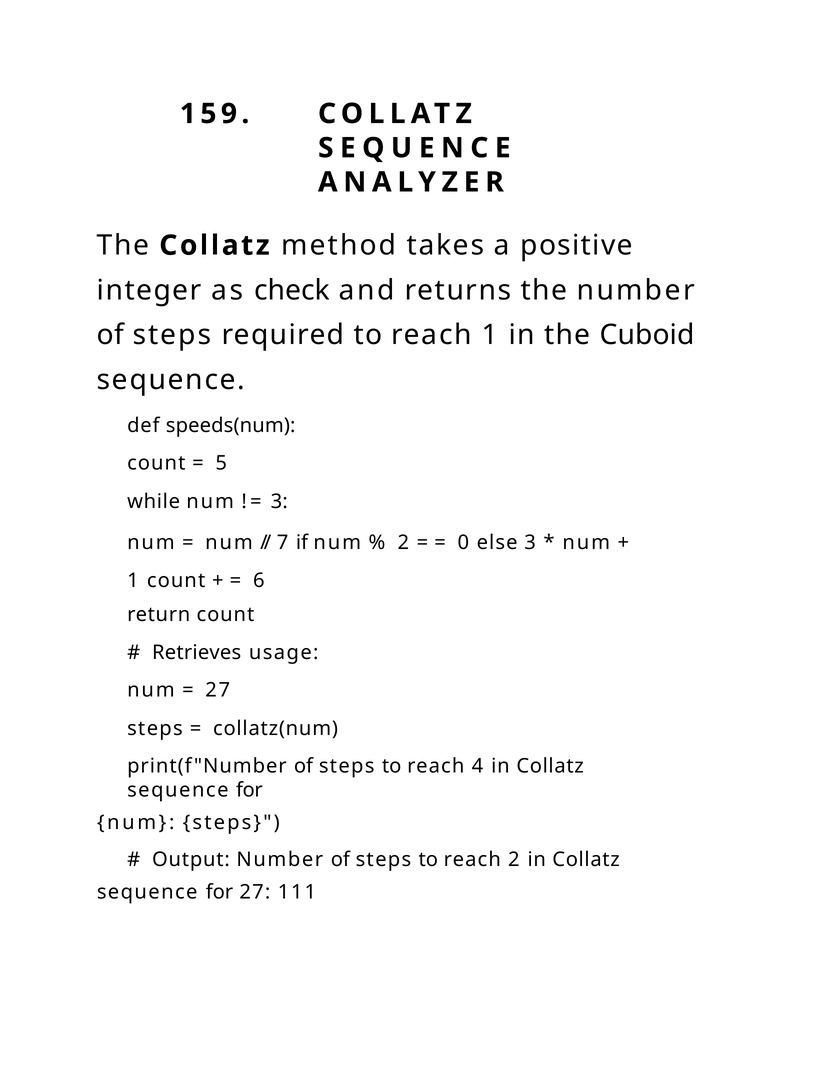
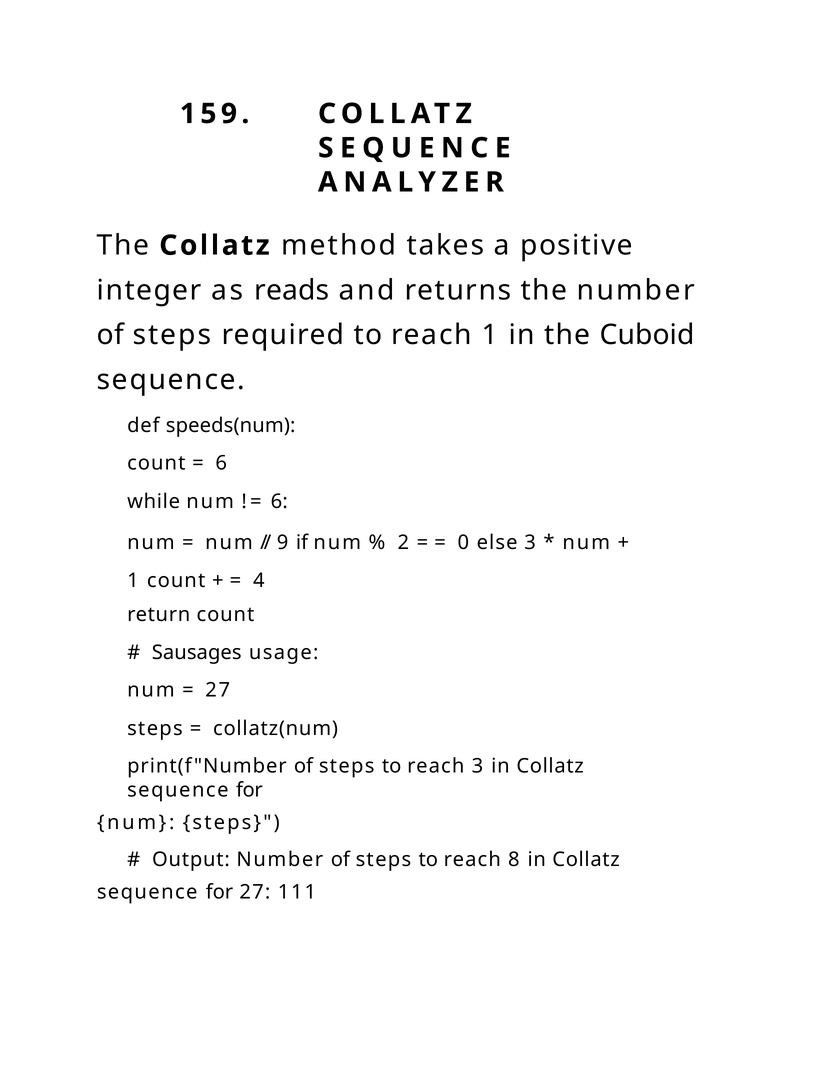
check: check -> reads
5 at (221, 463): 5 -> 6
3 at (279, 502): 3 -> 6
7: 7 -> 9
6: 6 -> 4
Retrieves: Retrieves -> Sausages
reach 4: 4 -> 3
reach 2: 2 -> 8
